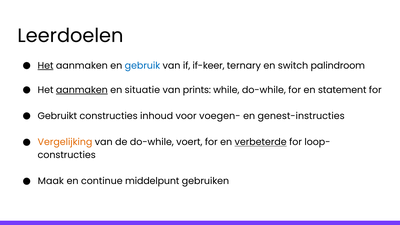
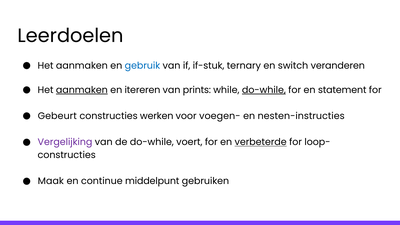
Het at (46, 66) underline: present -> none
if-keer: if-keer -> if-stuk
palindroom: palindroom -> veranderen
situatie: situatie -> itereren
do-while at (264, 90) underline: none -> present
Gebruikt: Gebruikt -> Gebeurt
inhoud: inhoud -> werken
genest-instructies: genest-instructies -> nesten-instructies
Vergelijking colour: orange -> purple
